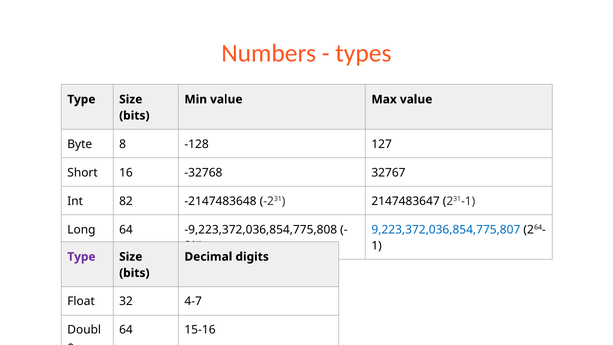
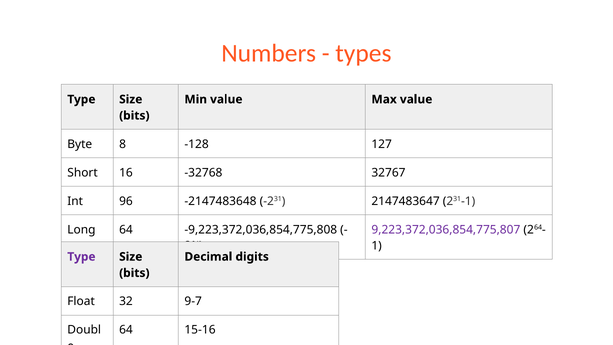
82: 82 -> 96
9,223,372,036,854,775,807 colour: blue -> purple
4-7: 4-7 -> 9-7
